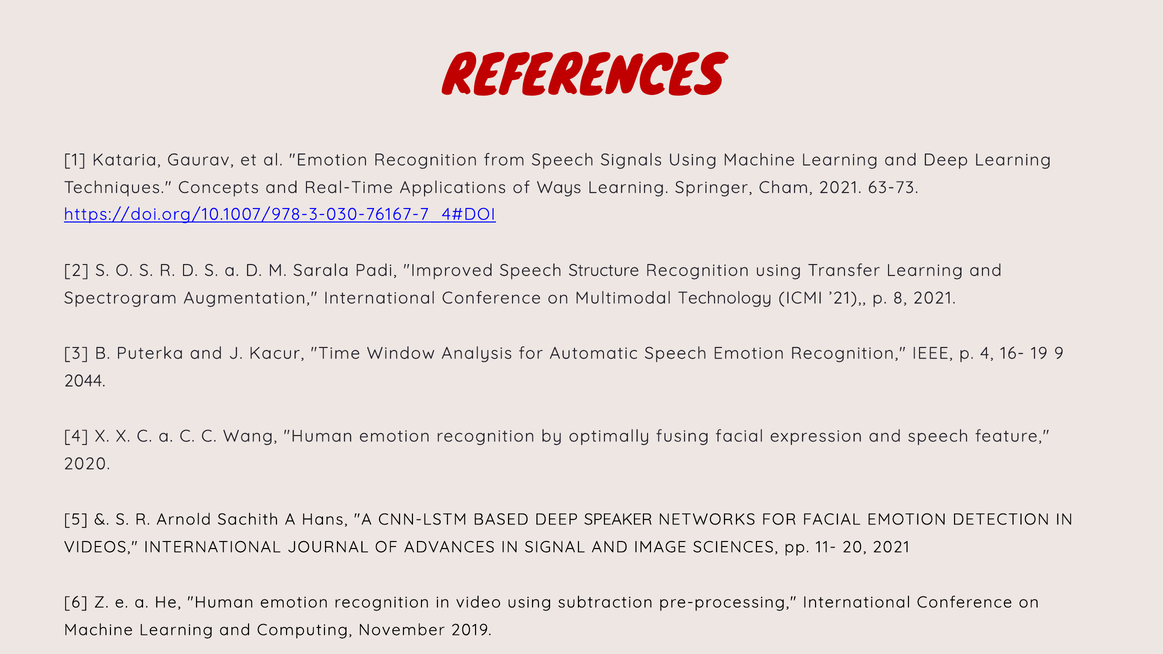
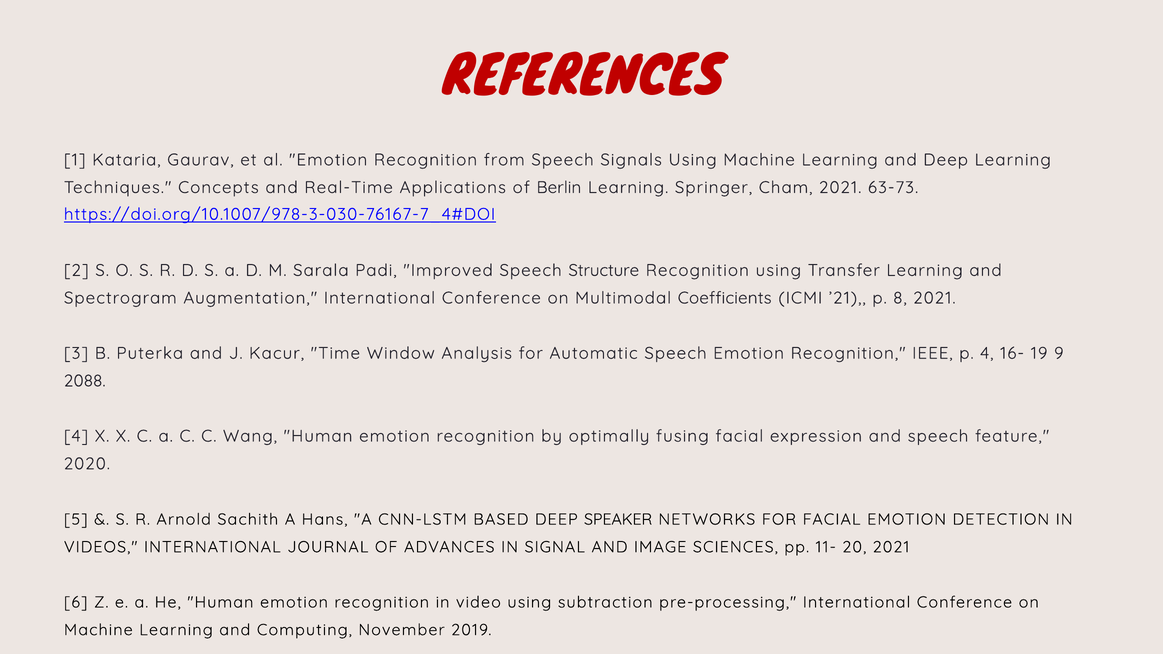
Ways: Ways -> Berlin
Technology: Technology -> Coefficients
2044: 2044 -> 2088
